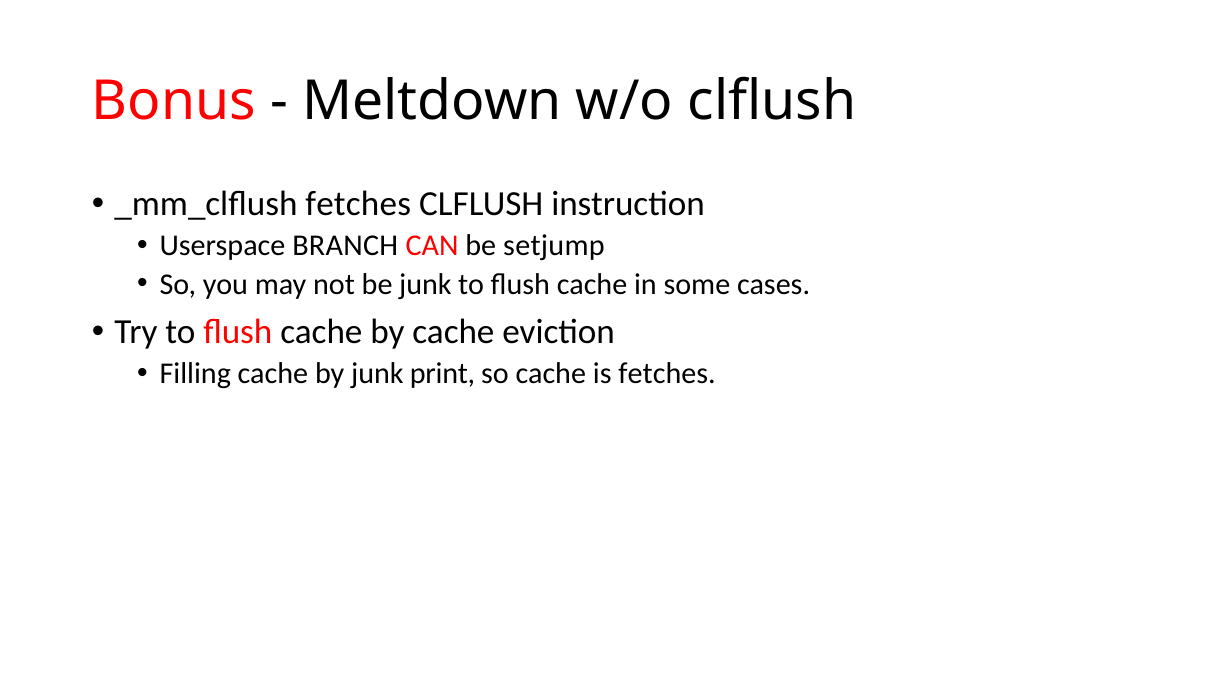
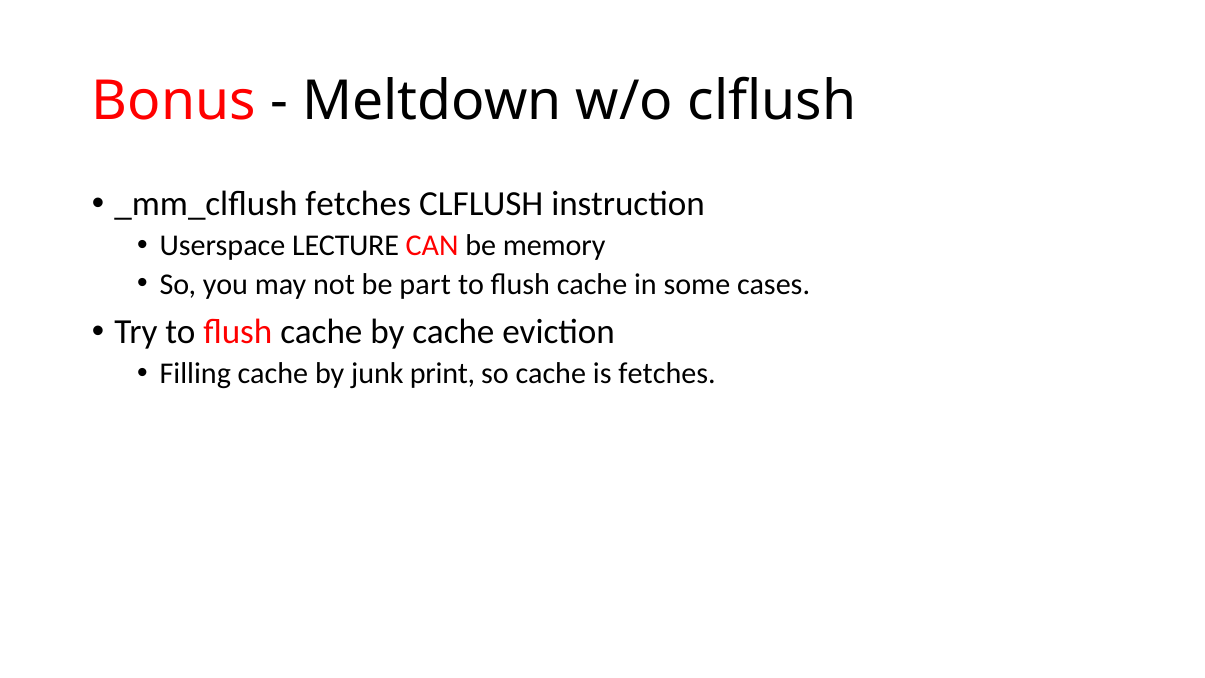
BRANCH: BRANCH -> LECTURE
setjump: setjump -> memory
be junk: junk -> part
